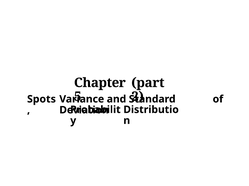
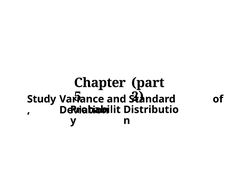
Spots: Spots -> Study
